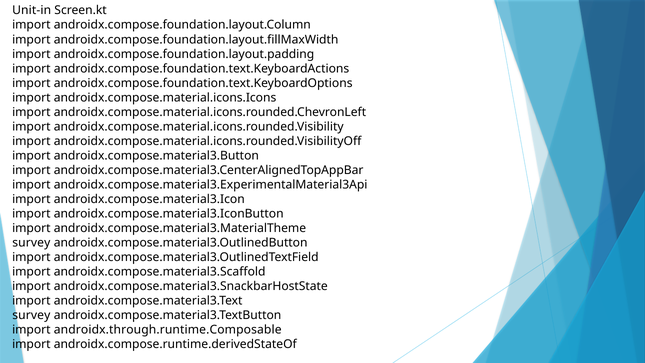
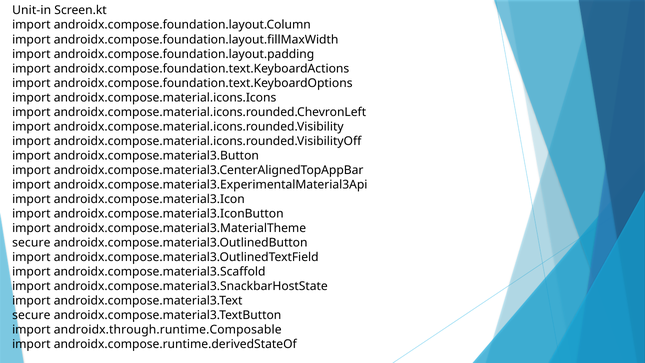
survey at (31, 243): survey -> secure
survey at (31, 315): survey -> secure
